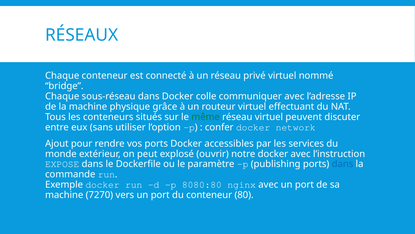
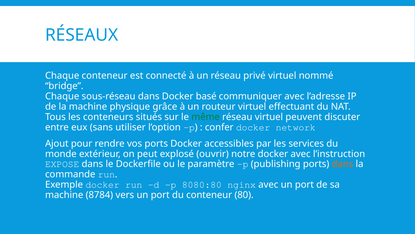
colle: colle -> basé
dans at (342, 164) colour: blue -> orange
7270: 7270 -> 8784
